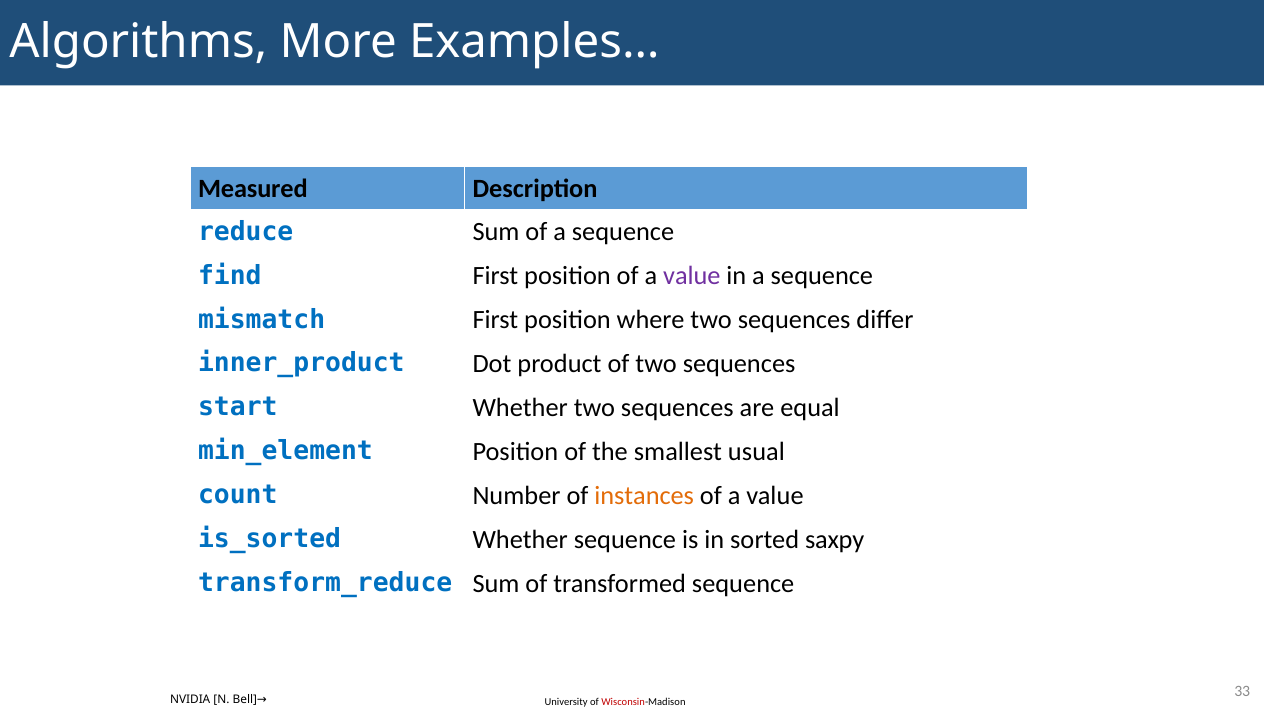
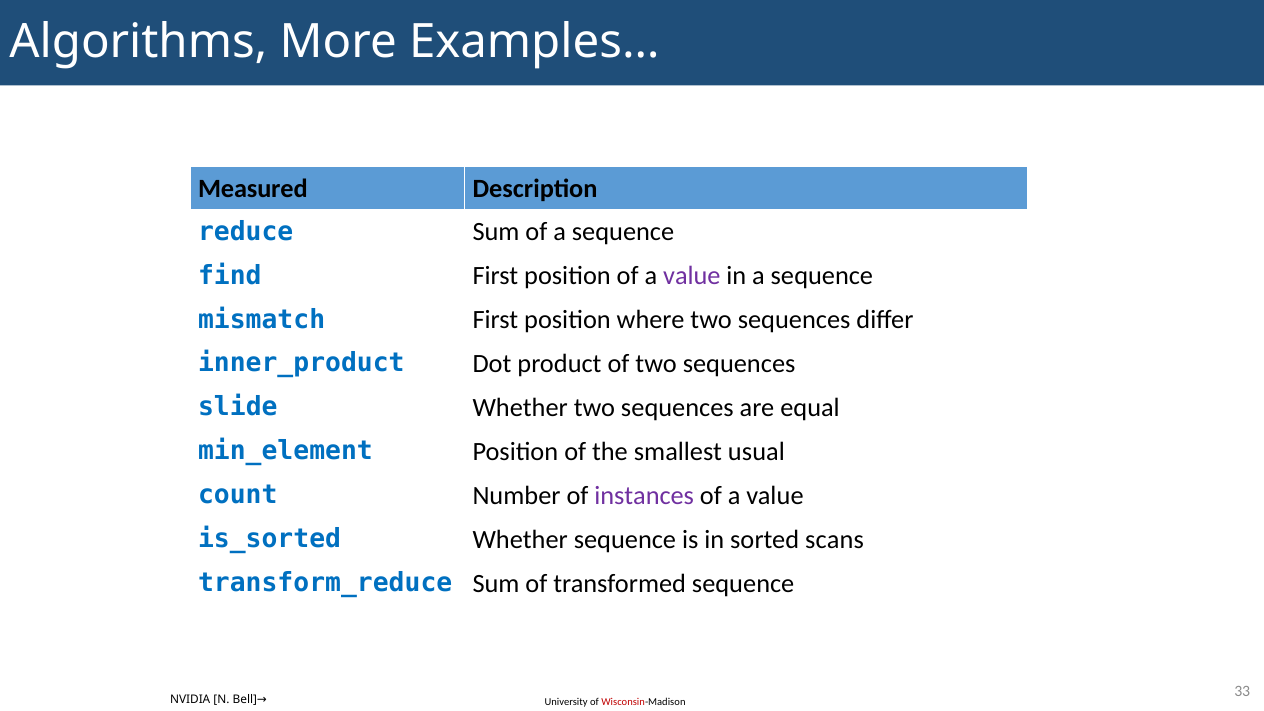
start: start -> slide
instances colour: orange -> purple
saxpy: saxpy -> scans
